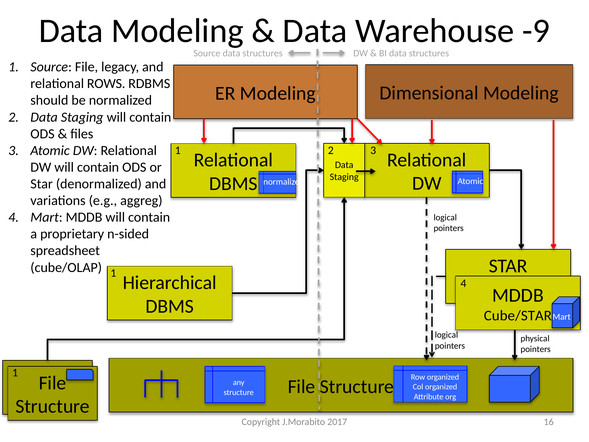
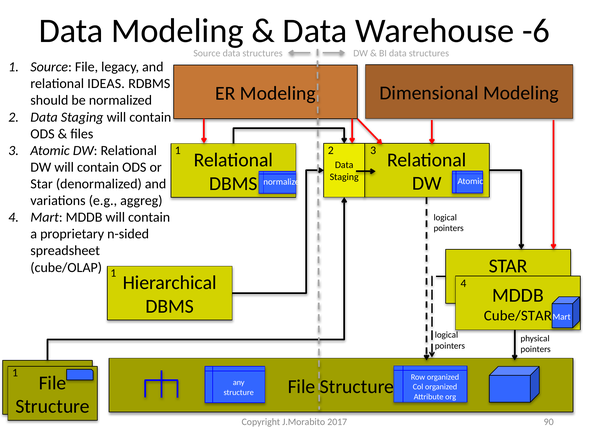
-9: -9 -> -6
ROWS: ROWS -> IDEAS
16: 16 -> 90
